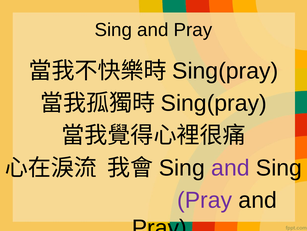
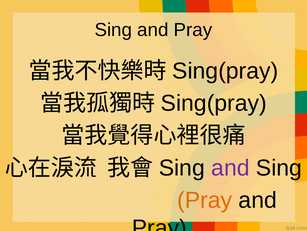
Pray at (205, 200) colour: purple -> orange
